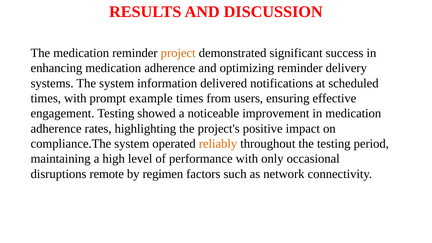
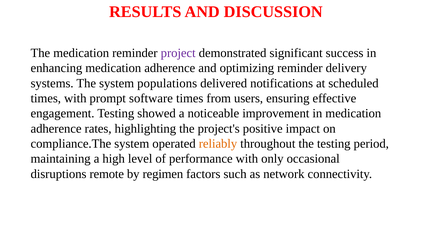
project colour: orange -> purple
information: information -> populations
example: example -> software
